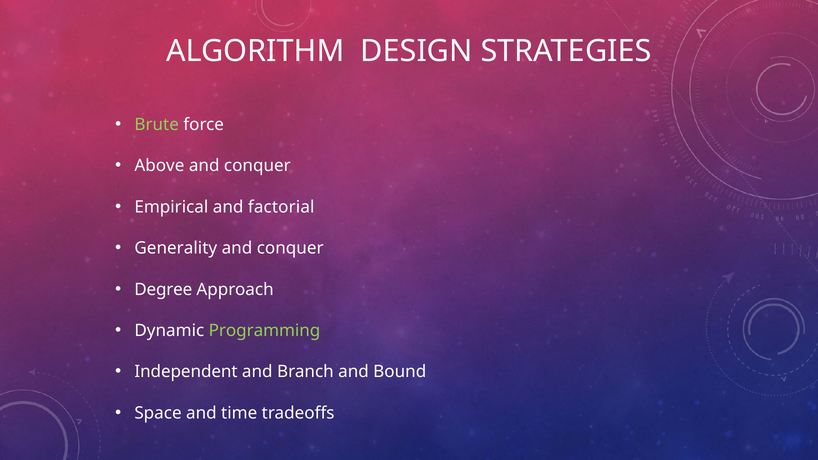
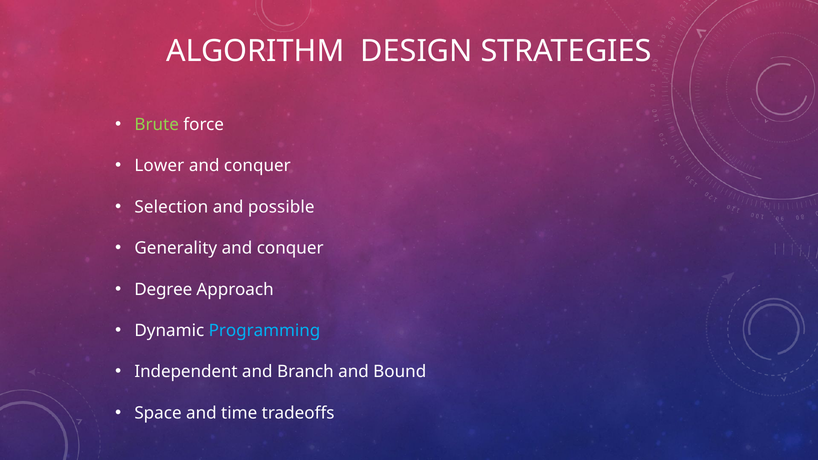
Above: Above -> Lower
Empirical: Empirical -> Selection
factorial: factorial -> possible
Programming colour: light green -> light blue
